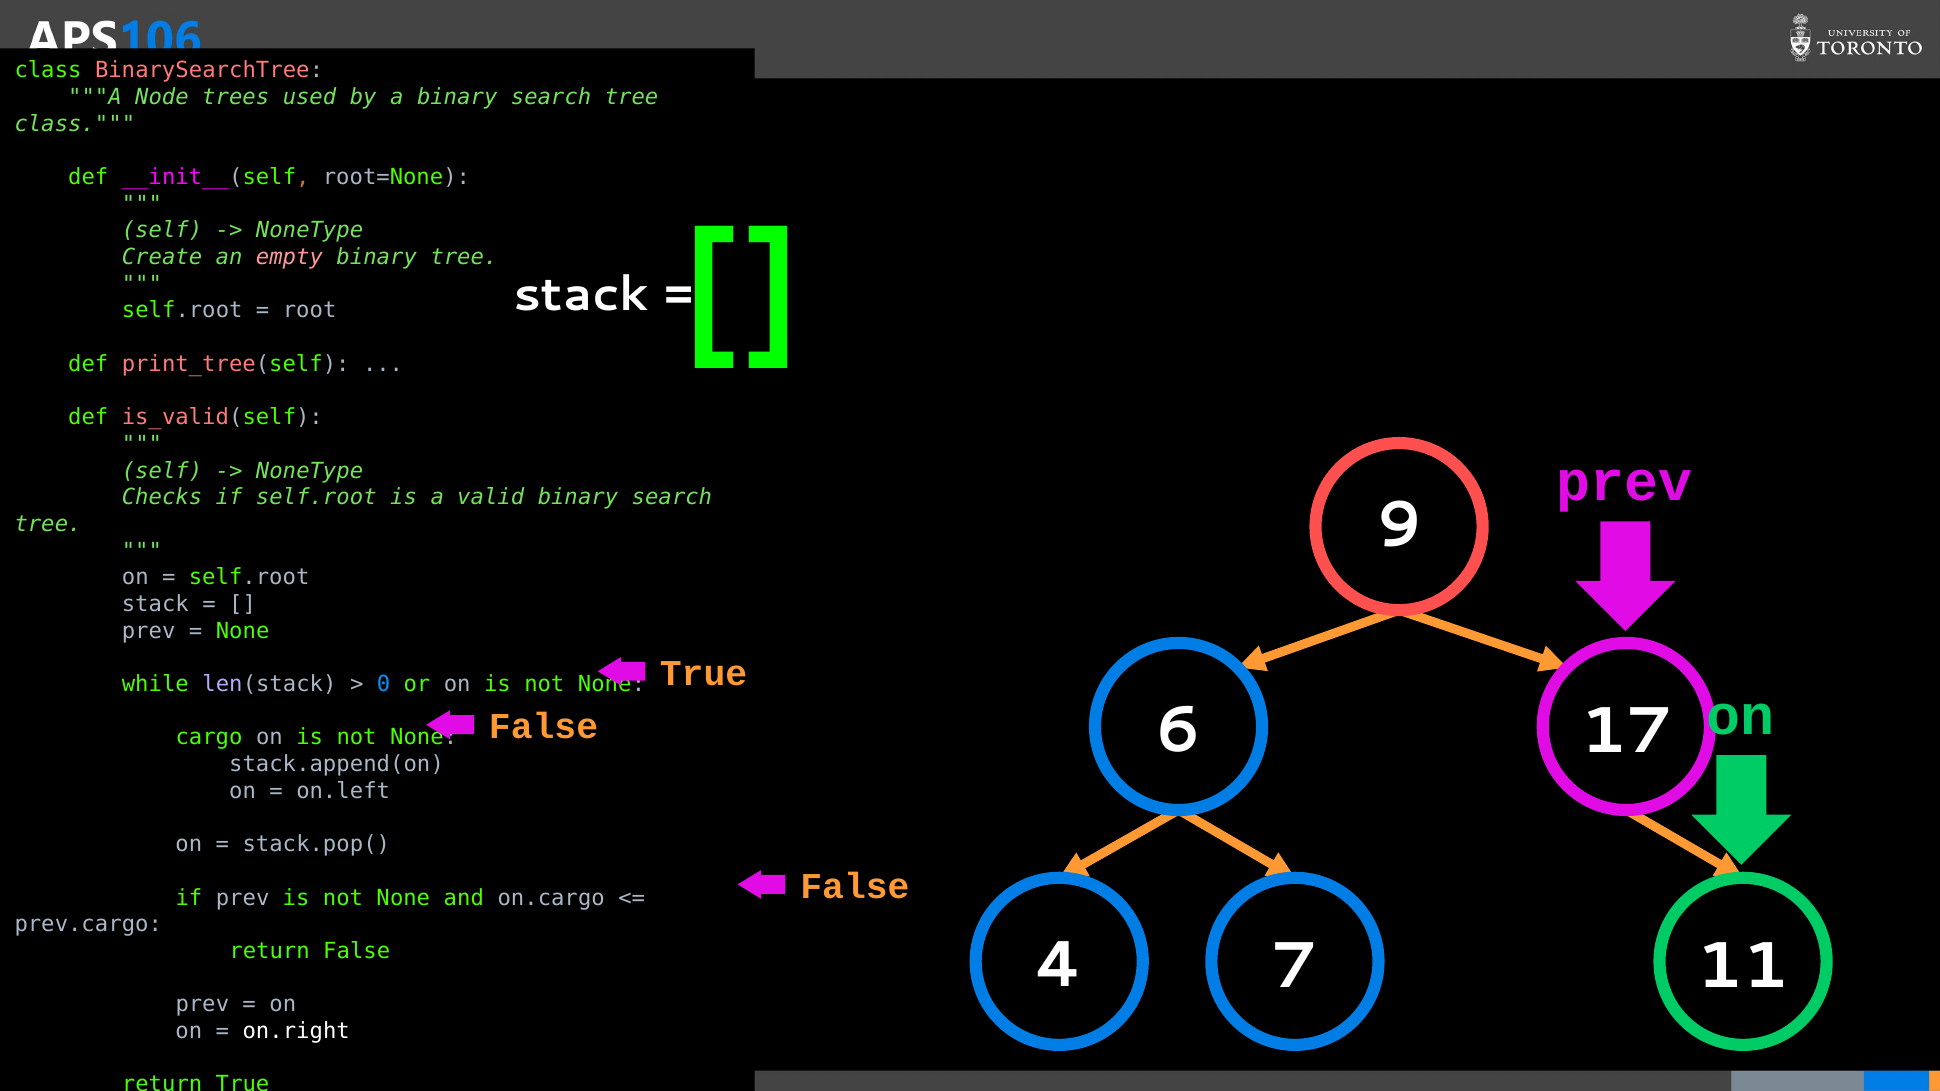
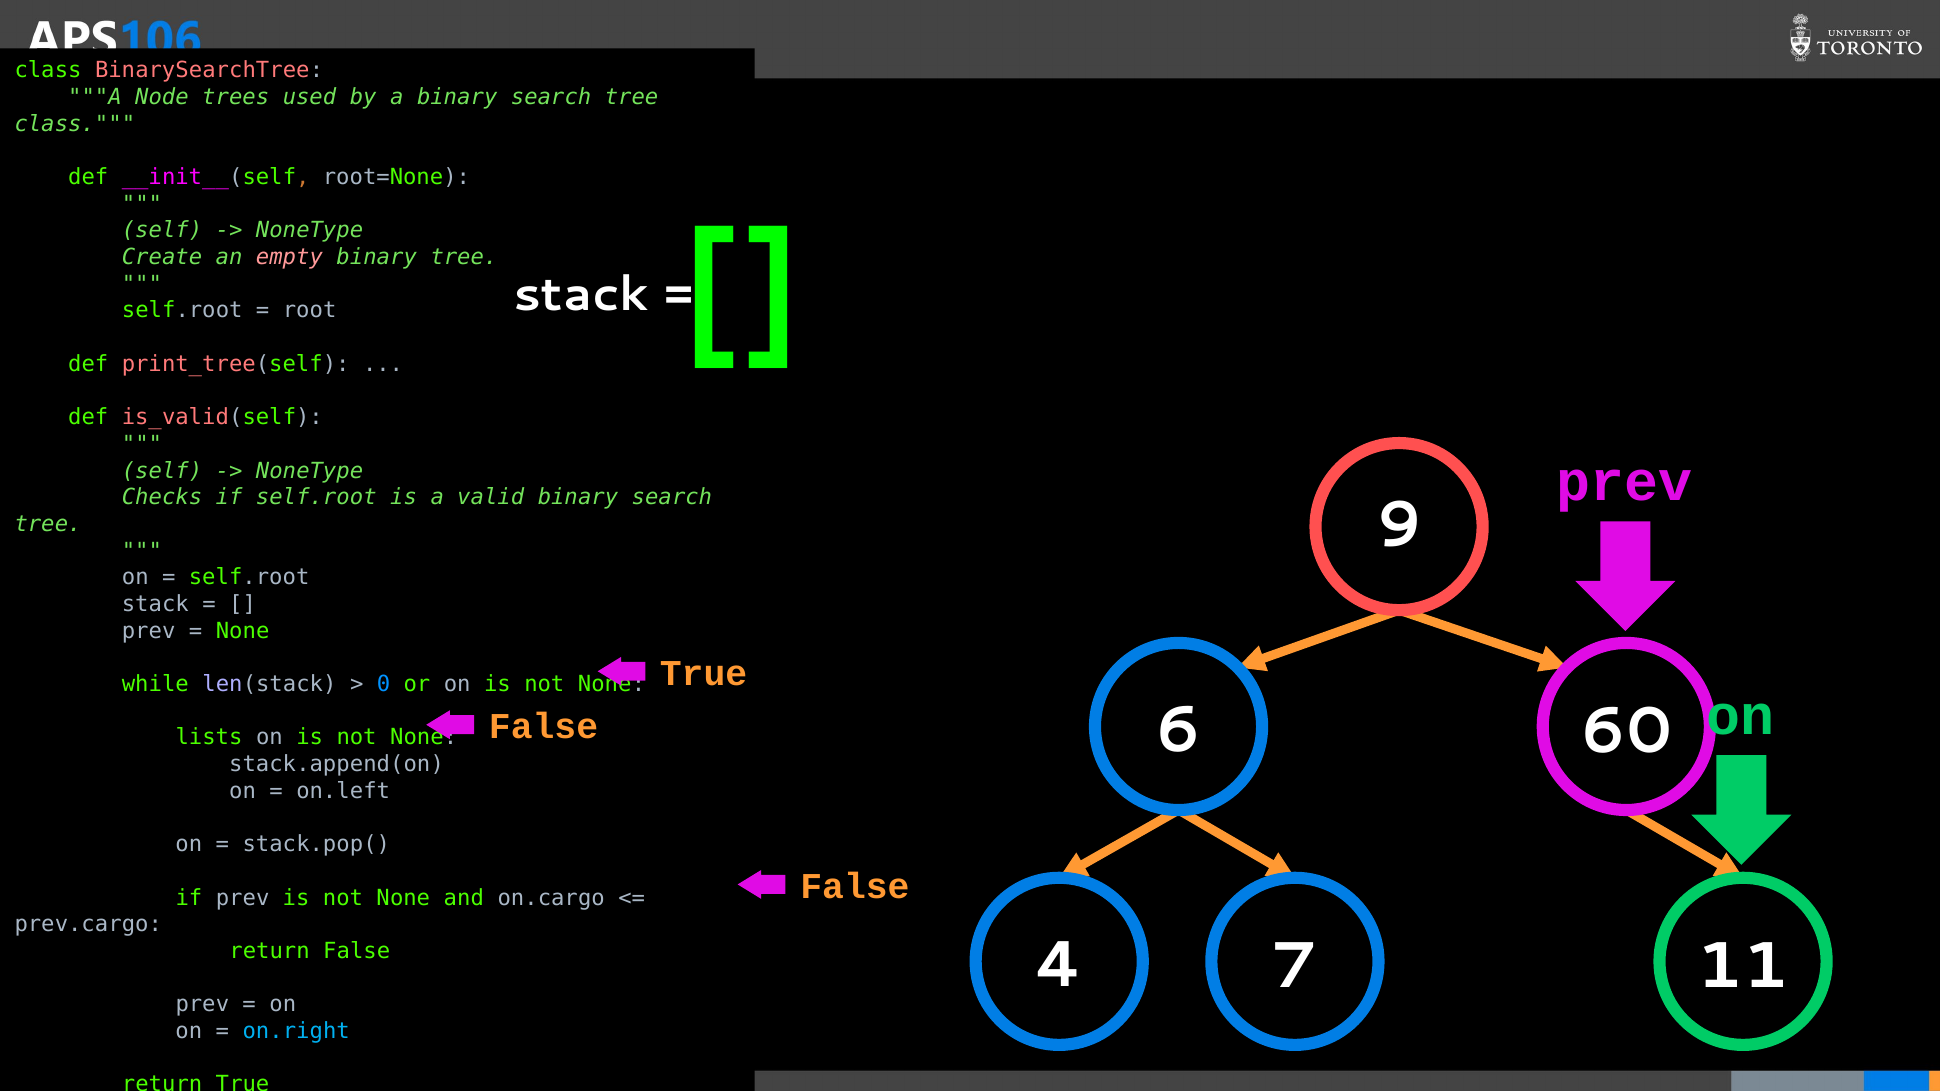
17: 17 -> 60
cargo: cargo -> lists
on.right colour: white -> light blue
